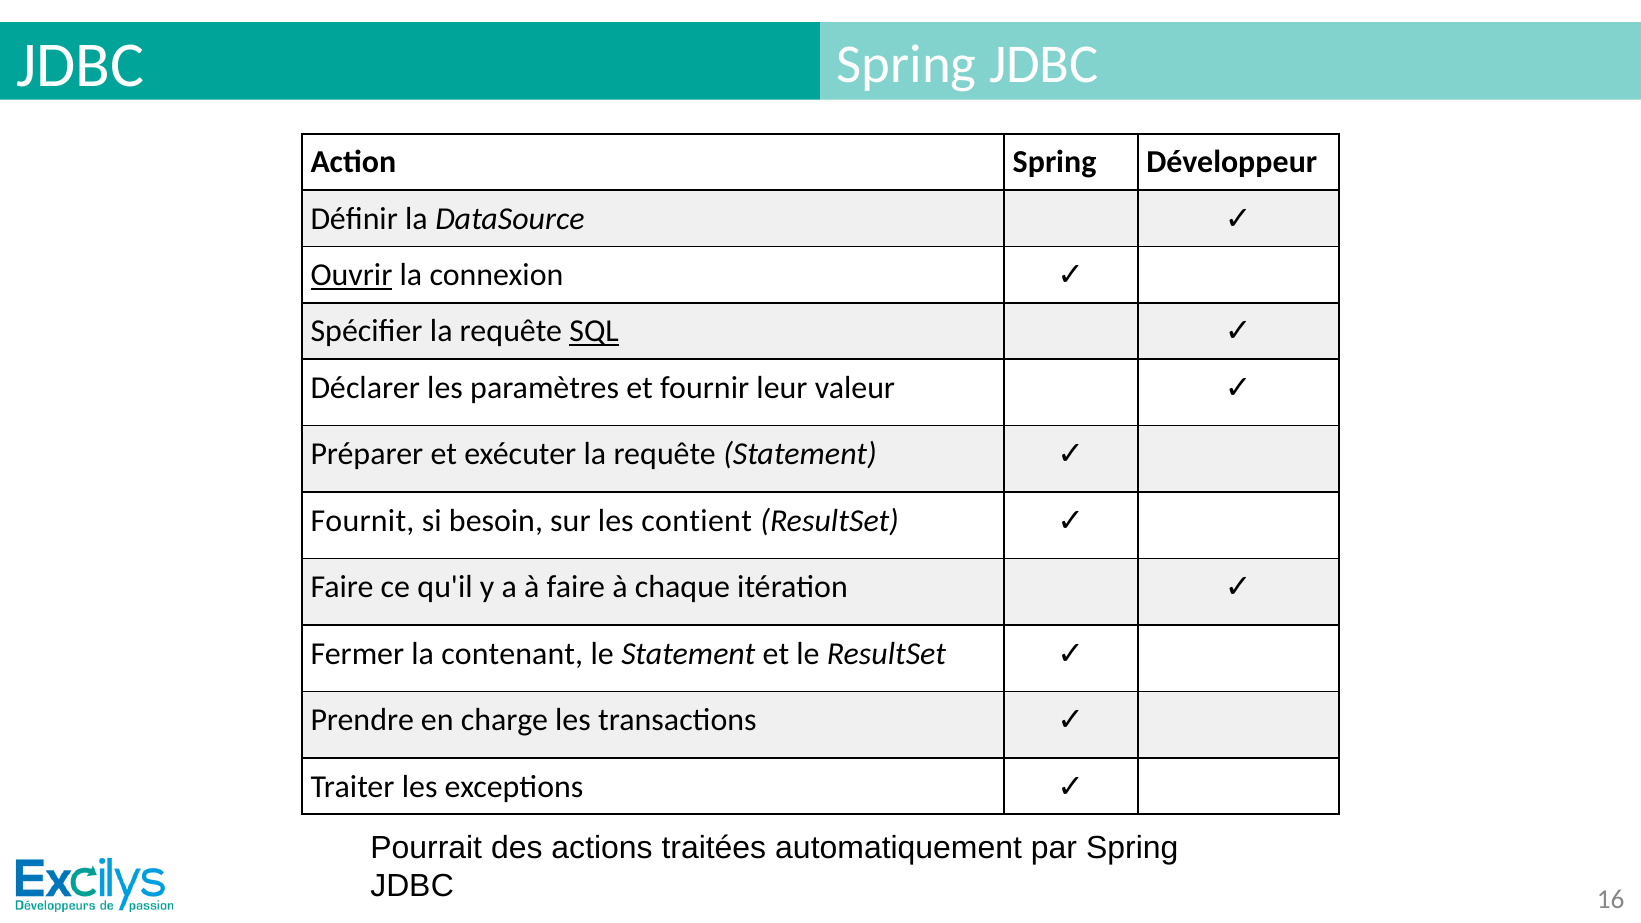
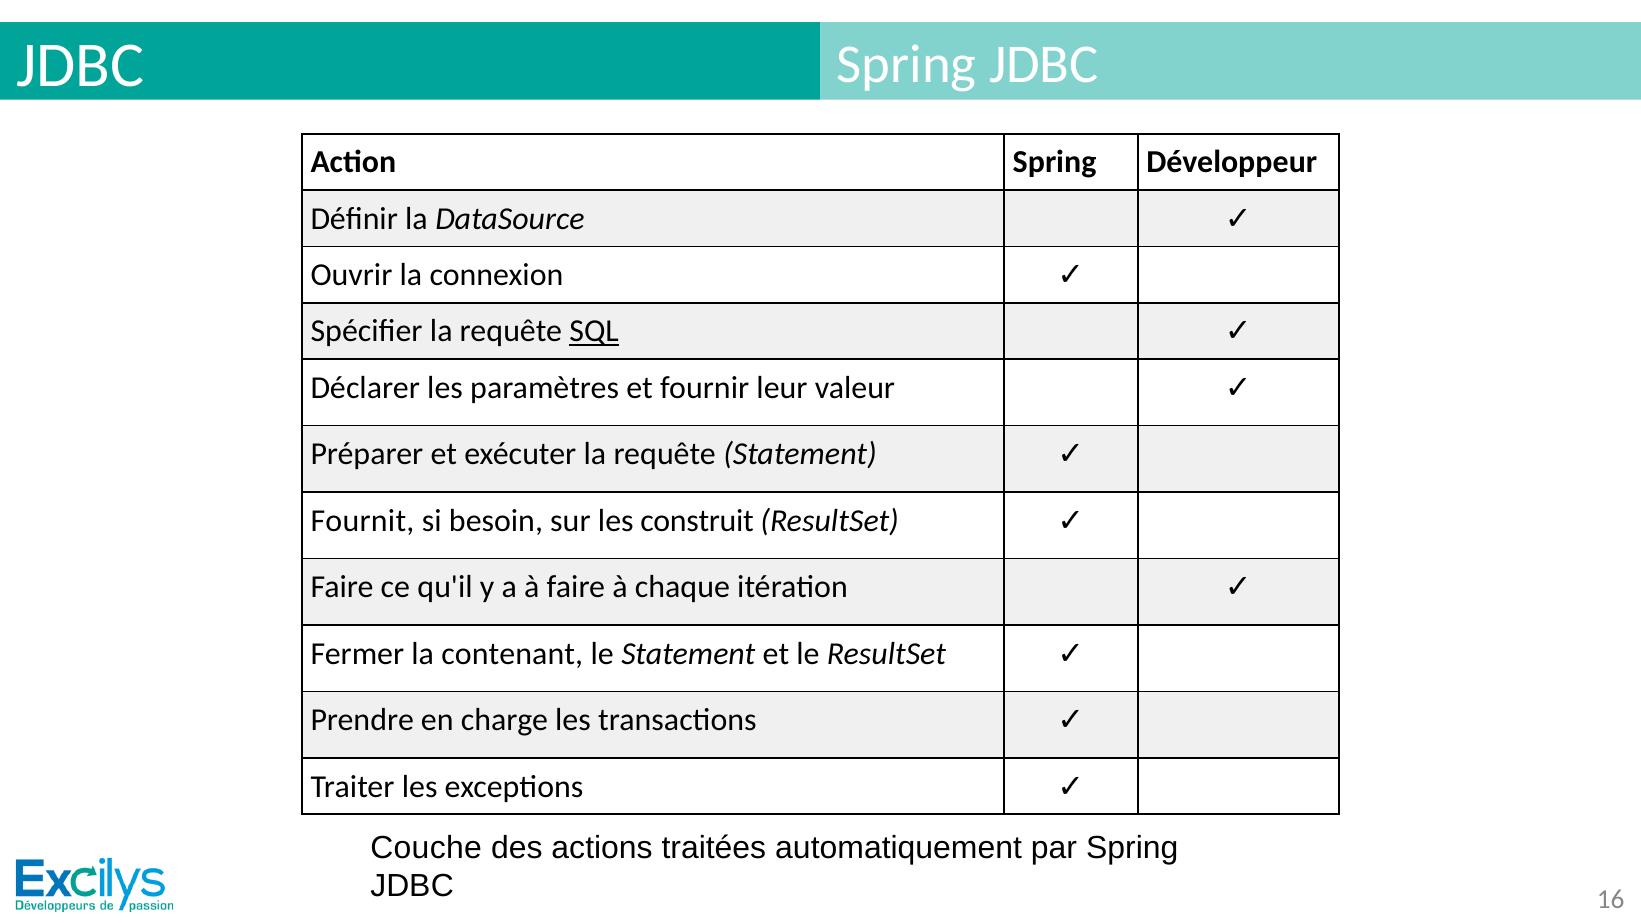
Ouvrir underline: present -> none
contient: contient -> construit
Pourrait: Pourrait -> Couche
